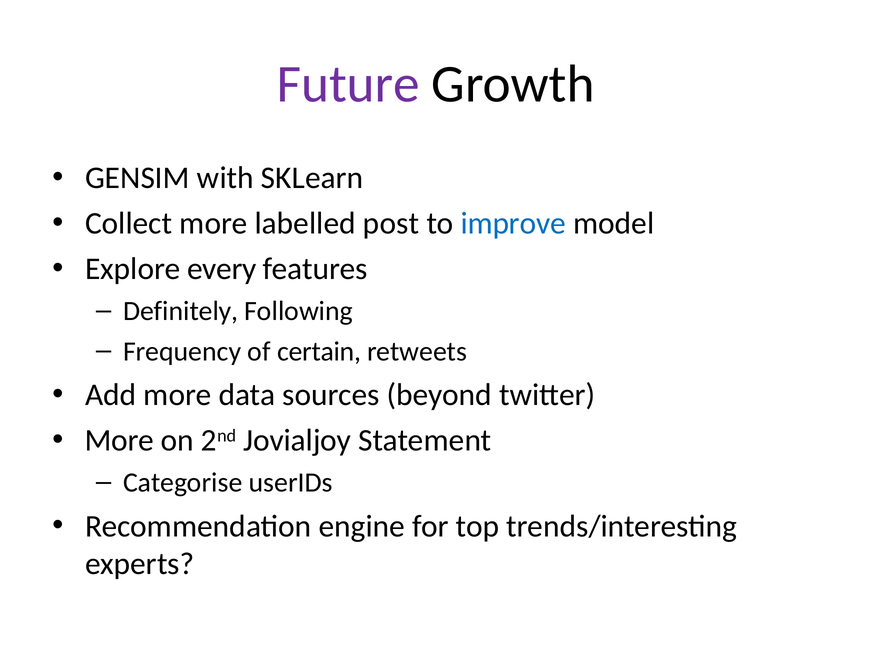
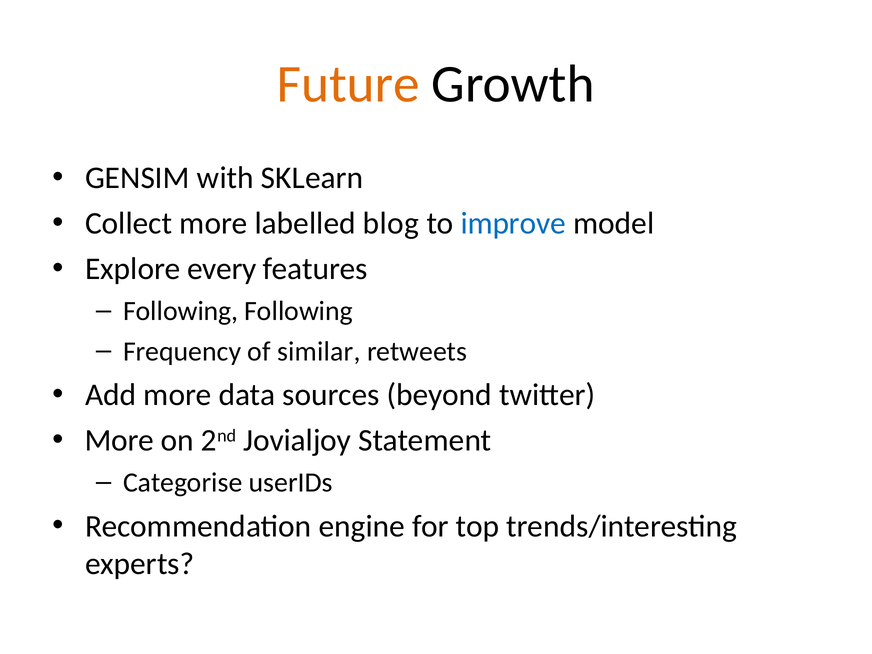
Future colour: purple -> orange
post: post -> blog
Definitely at (181, 311): Definitely -> Following
certain: certain -> similar
